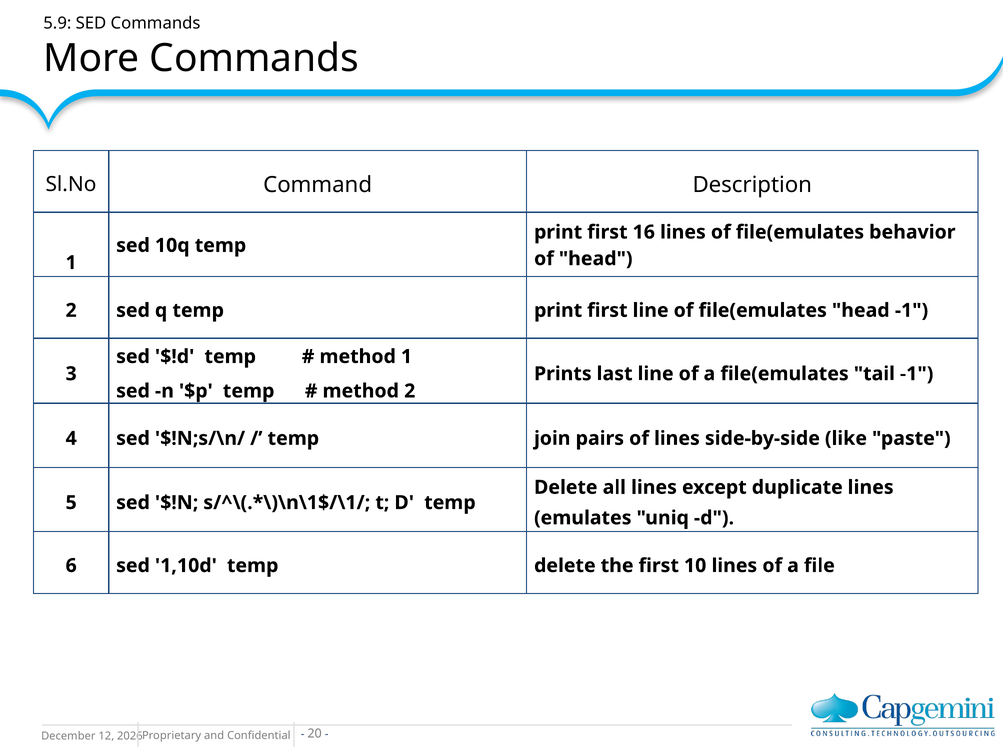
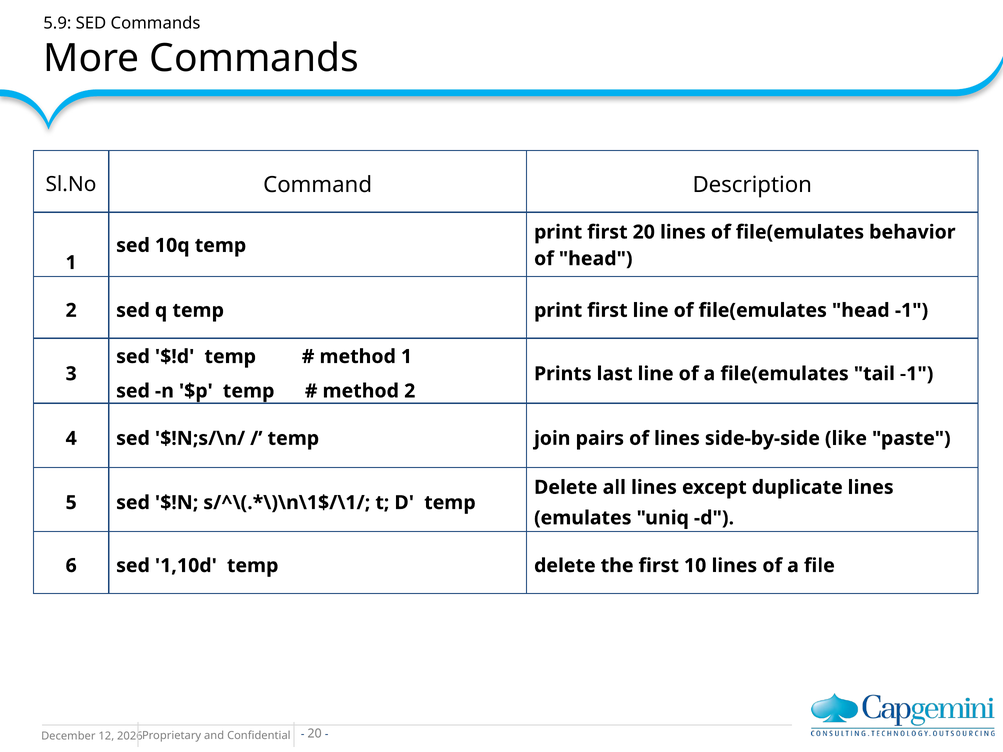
first 16: 16 -> 20
